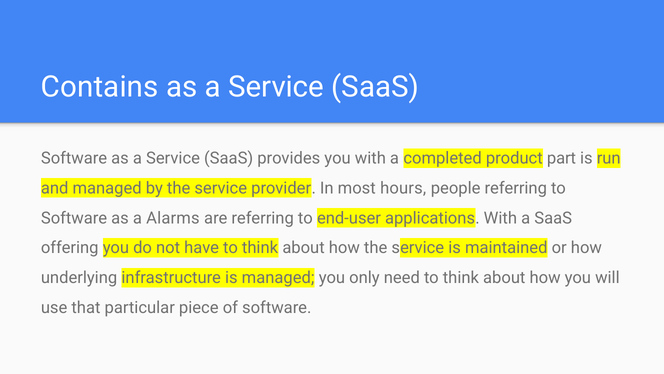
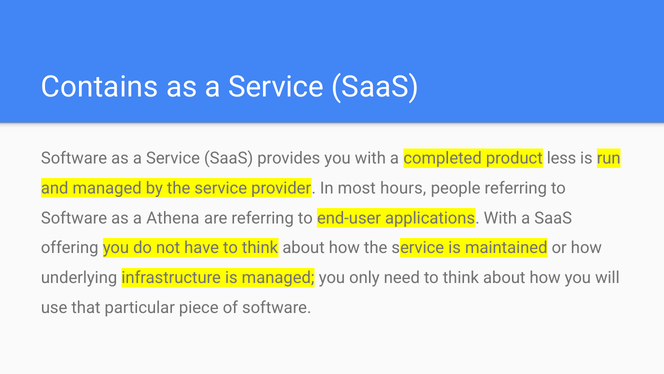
part: part -> less
Alarms: Alarms -> Athena
